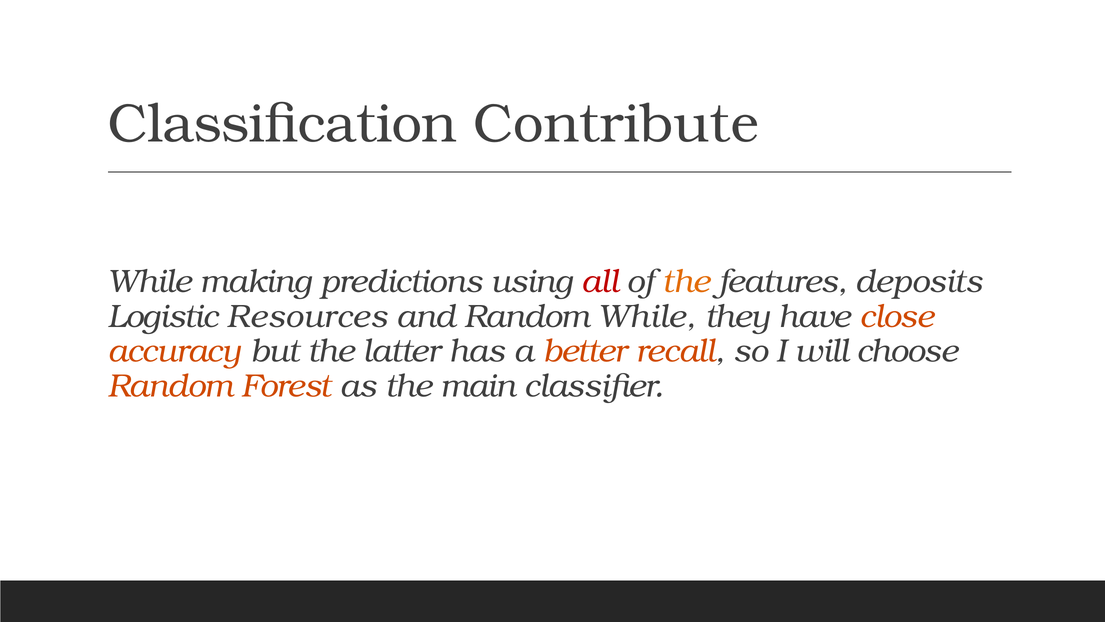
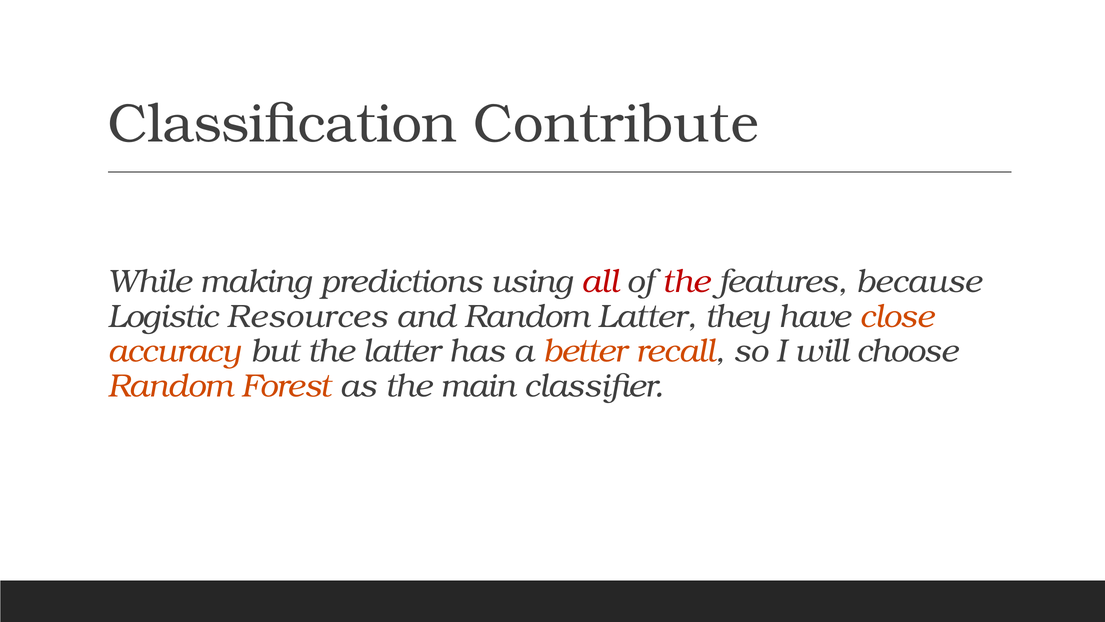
the at (686, 281) colour: orange -> red
deposits: deposits -> because
Random While: While -> Latter
